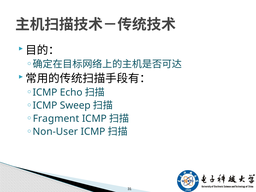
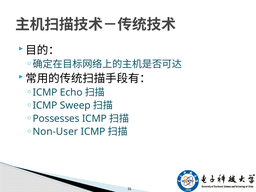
Fragment: Fragment -> Possesses
